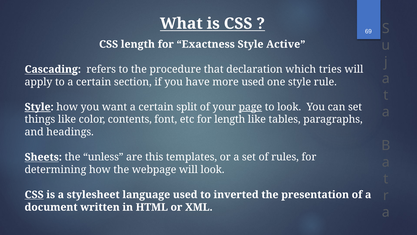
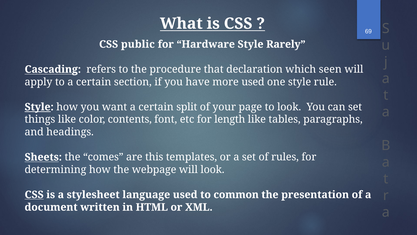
CSS length: length -> public
Exactness: Exactness -> Hardware
Active: Active -> Rarely
tries: tries -> seen
page underline: present -> none
unless: unless -> comes
inverted: inverted -> common
